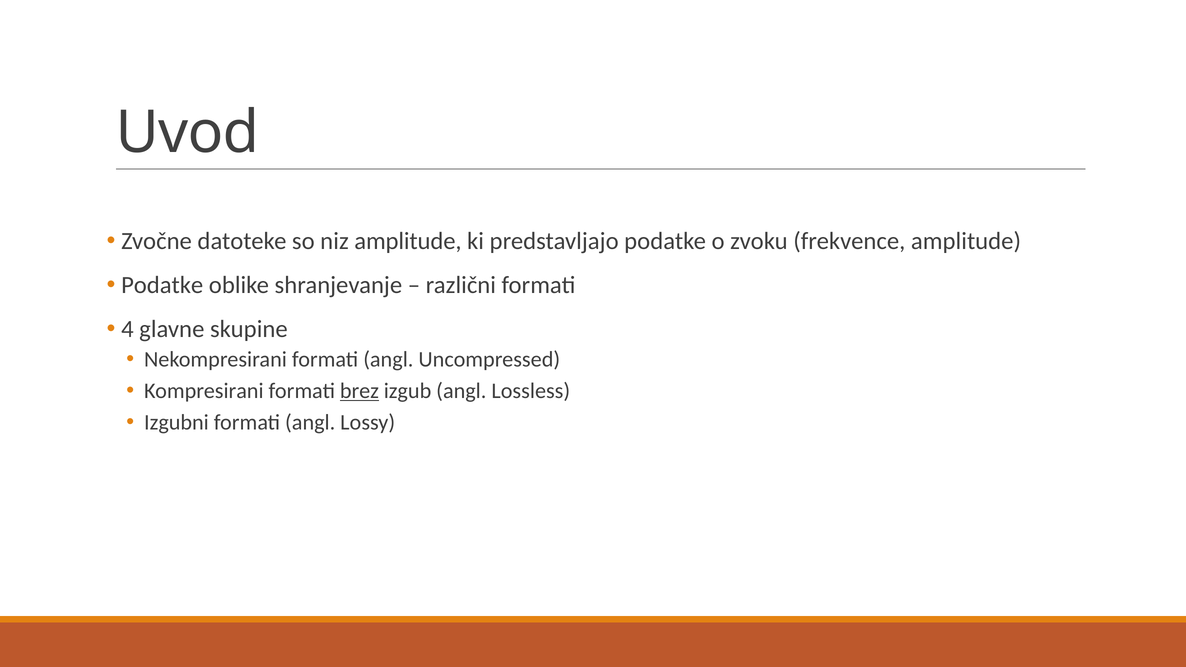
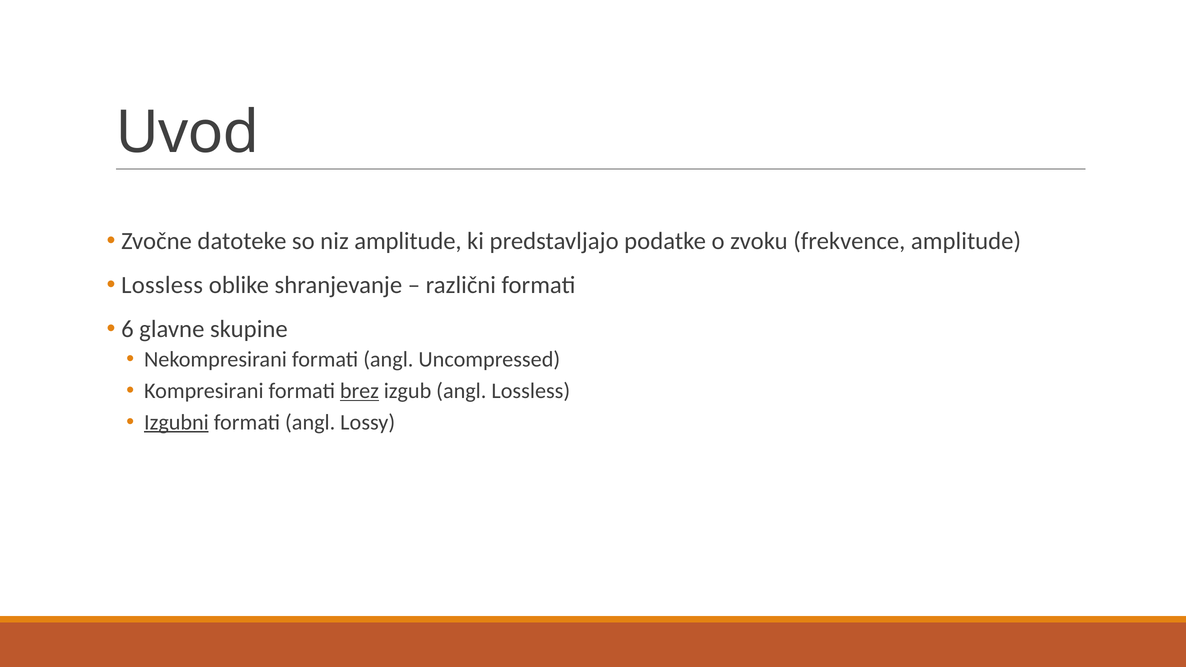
Podatke at (162, 285): Podatke -> Lossless
4: 4 -> 6
Izgubni underline: none -> present
